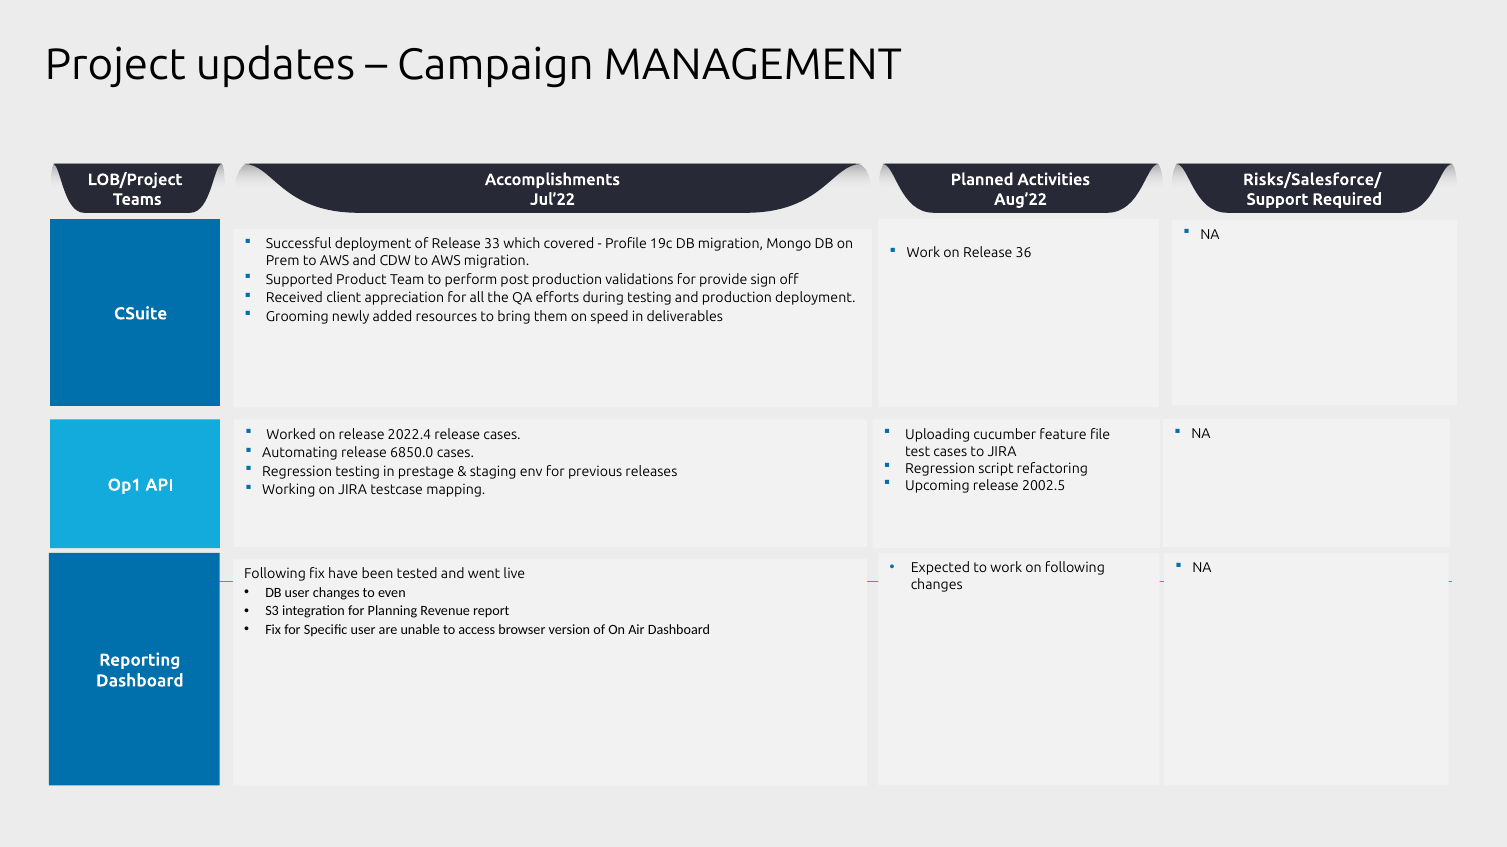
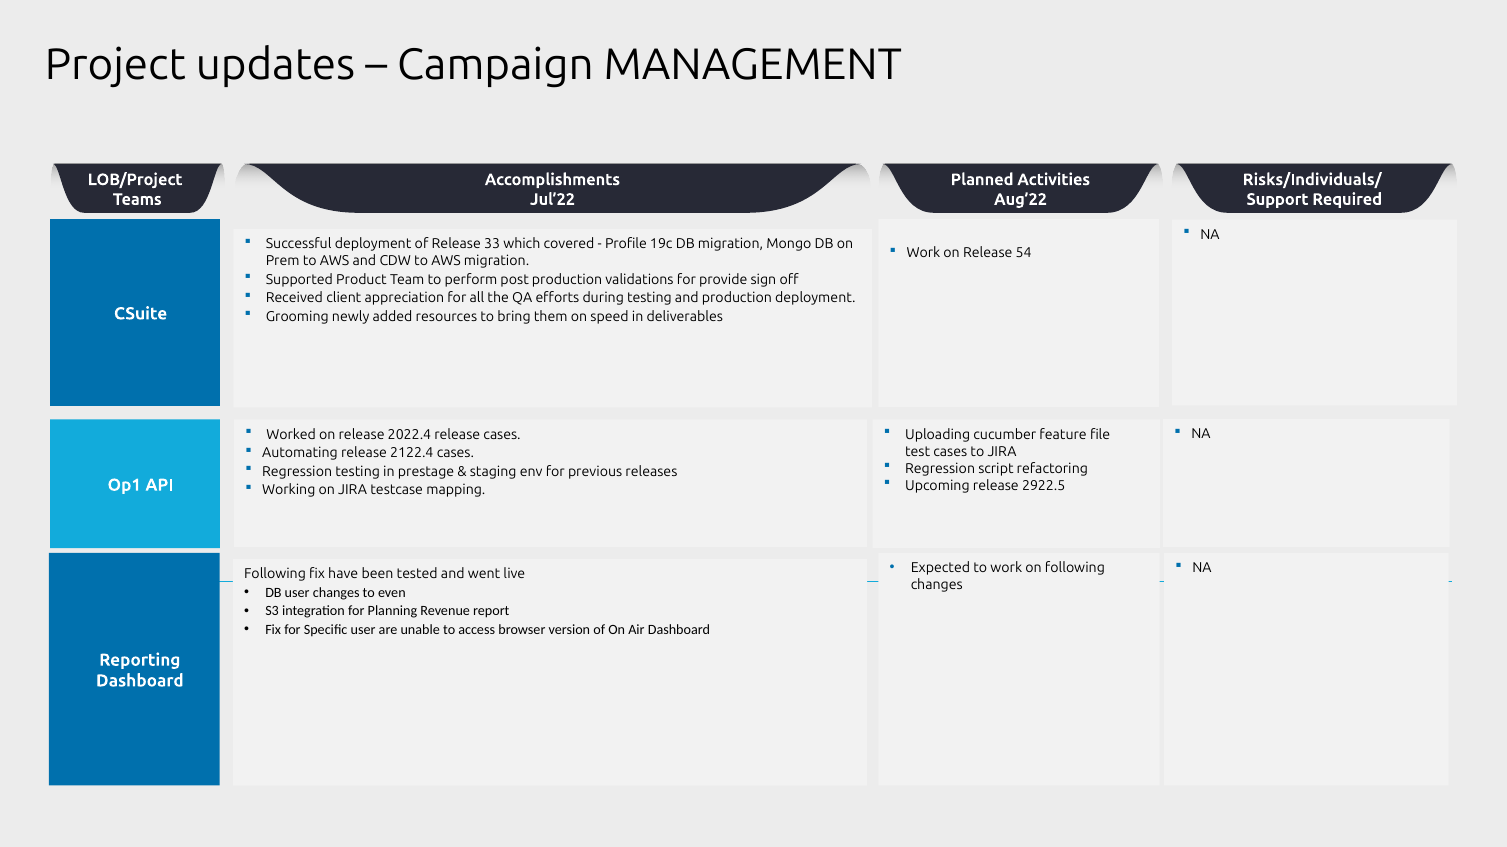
Risks/Salesforce/: Risks/Salesforce/ -> Risks/Individuals/
36: 36 -> 54
6850.0: 6850.0 -> 2122.4
2002.5: 2002.5 -> 2922.5
